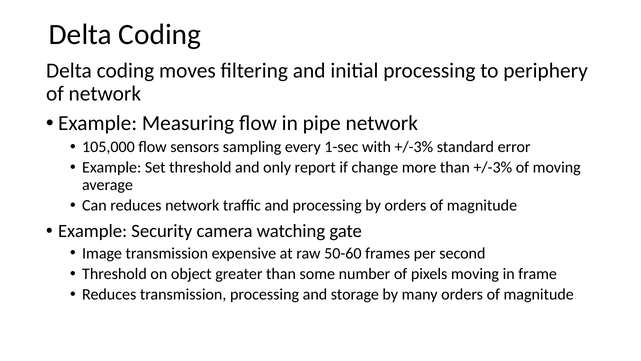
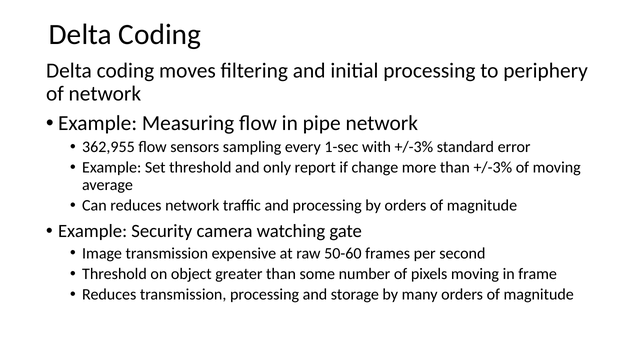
105,000: 105,000 -> 362,955
